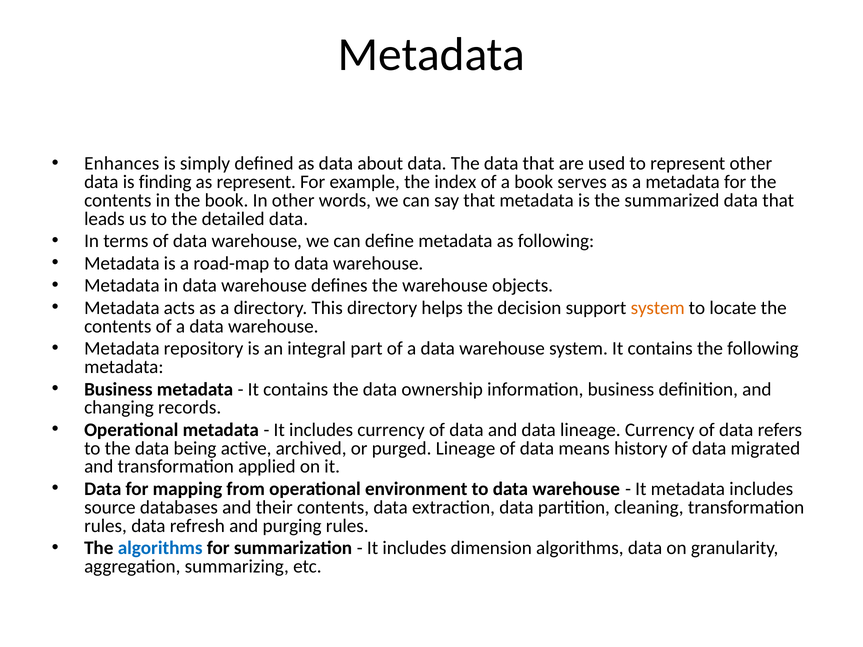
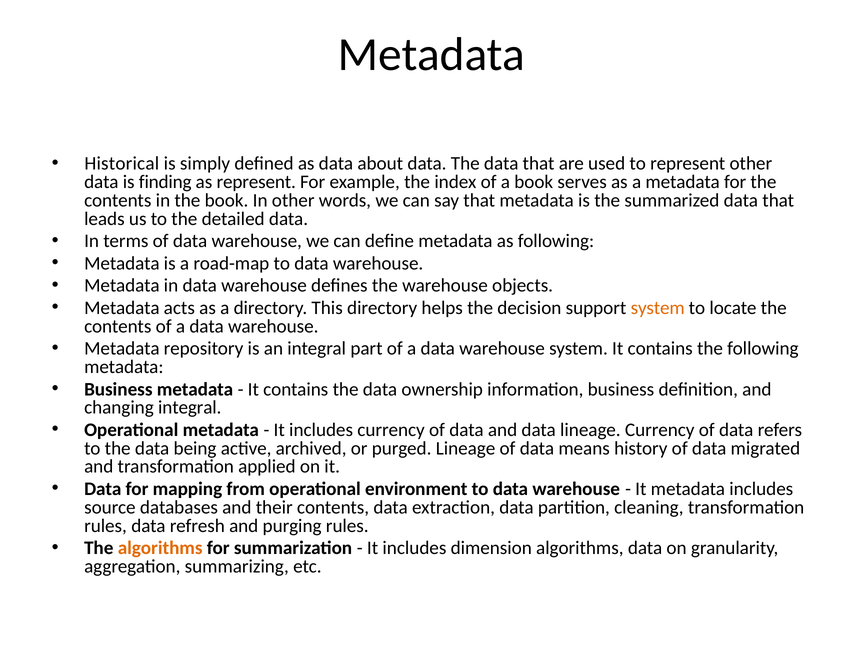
Enhances: Enhances -> Historical
changing records: records -> integral
algorithms at (160, 548) colour: blue -> orange
